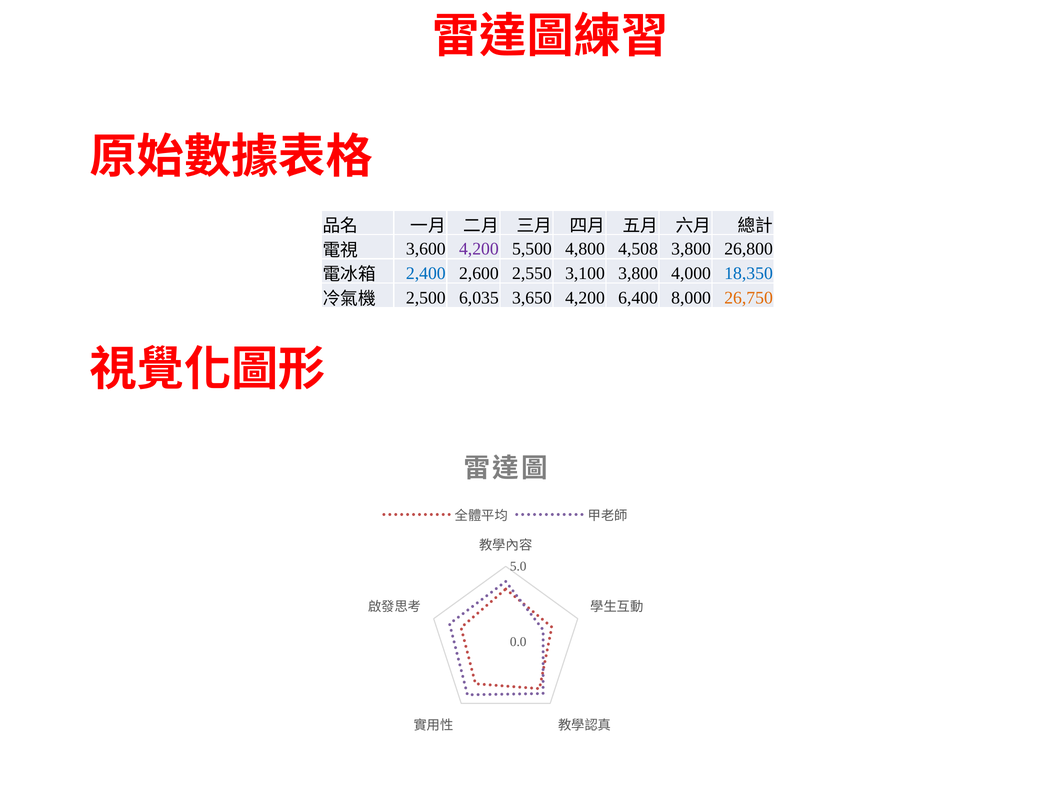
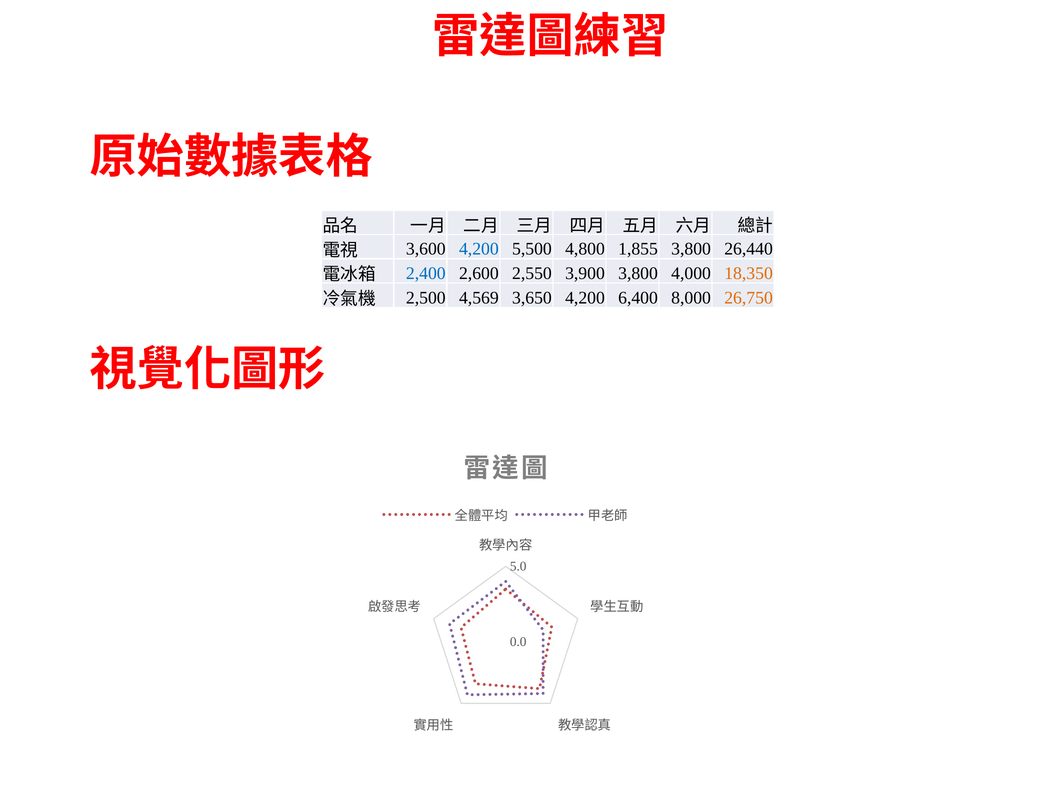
4,200 at (479, 249) colour: purple -> blue
4,508: 4,508 -> 1,855
26,800: 26,800 -> 26,440
3,100: 3,100 -> 3,900
18,350 colour: blue -> orange
6,035: 6,035 -> 4,569
